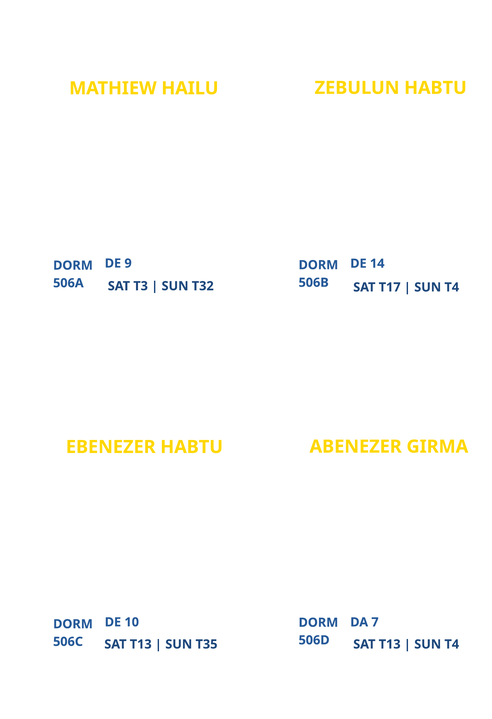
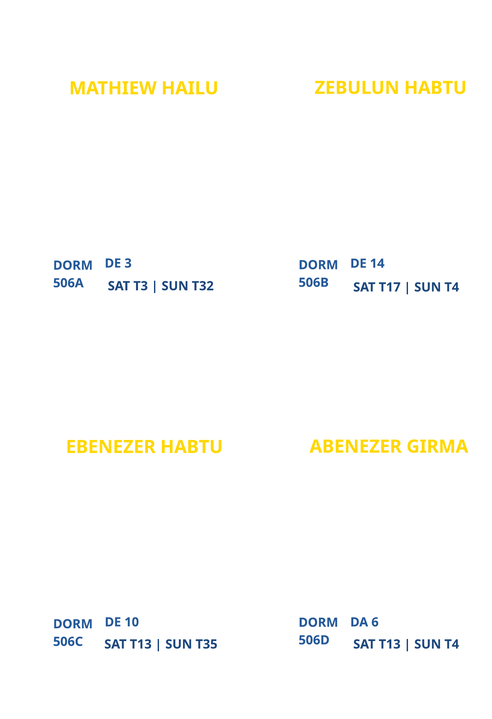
9: 9 -> 3
7: 7 -> 6
